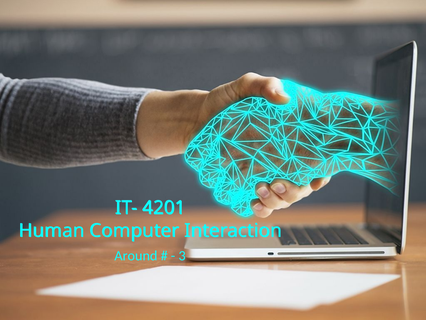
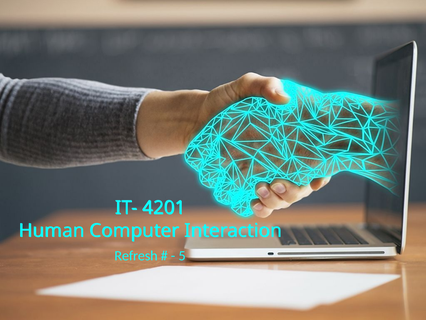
Around: Around -> Refresh
3: 3 -> 5
